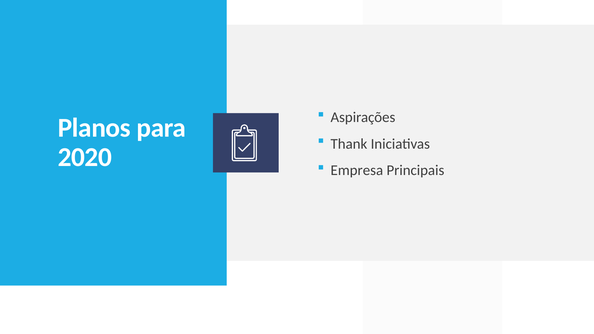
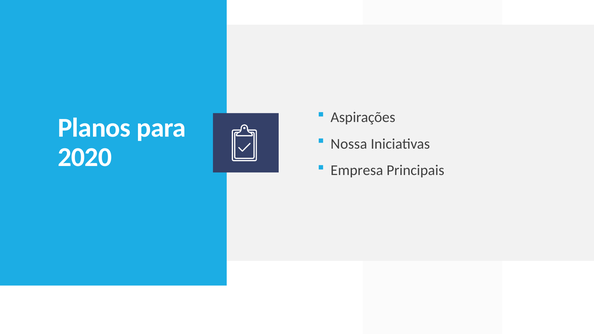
Thank: Thank -> Nossa
